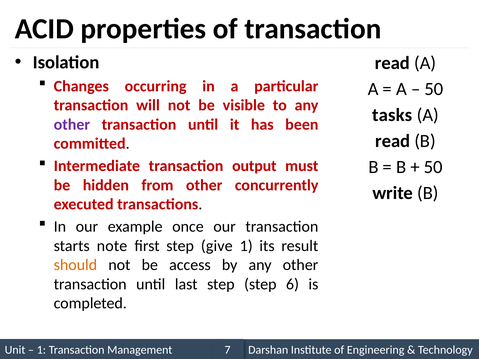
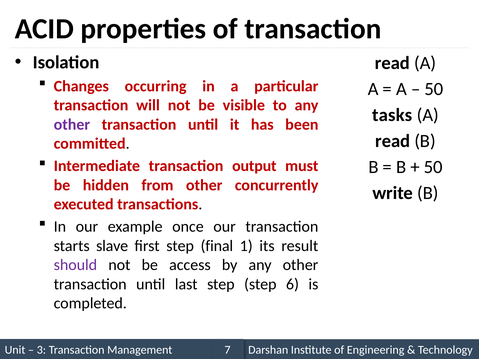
note: note -> slave
give: give -> final
should colour: orange -> purple
1 at (41, 350): 1 -> 3
